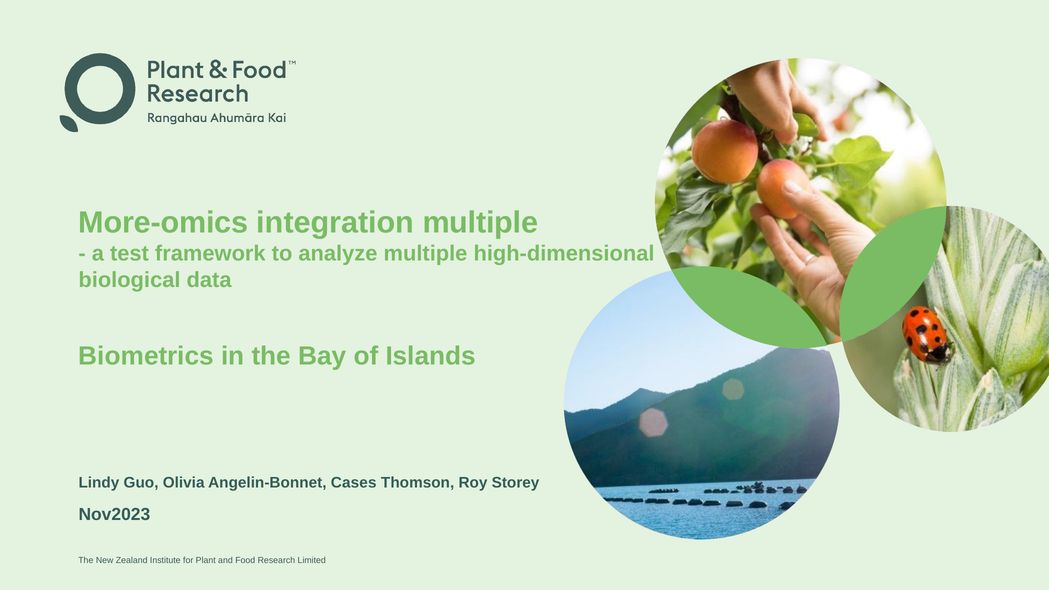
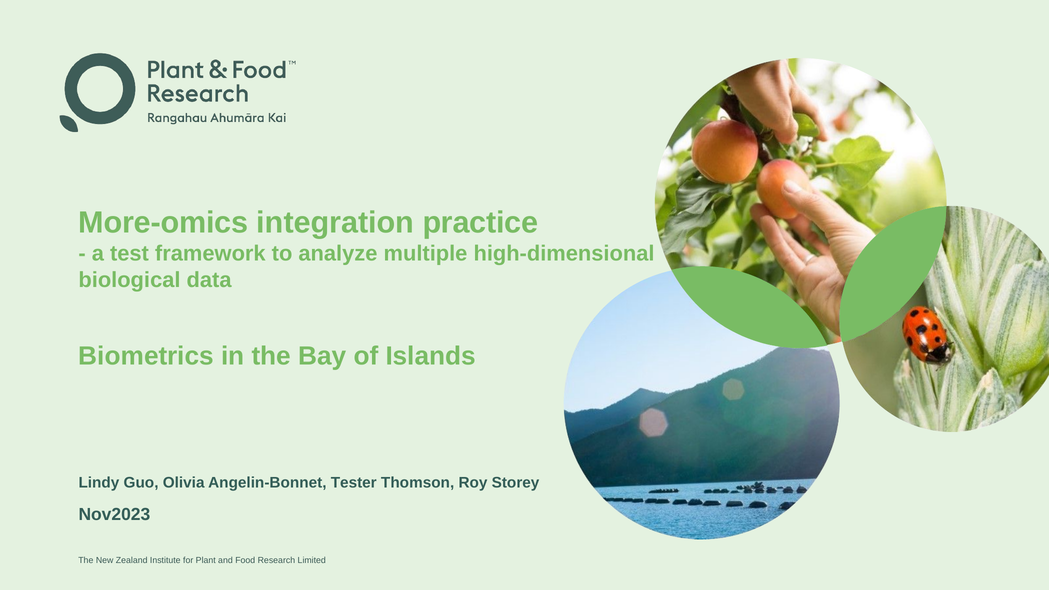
integration multiple: multiple -> practice
Cases: Cases -> Tester
